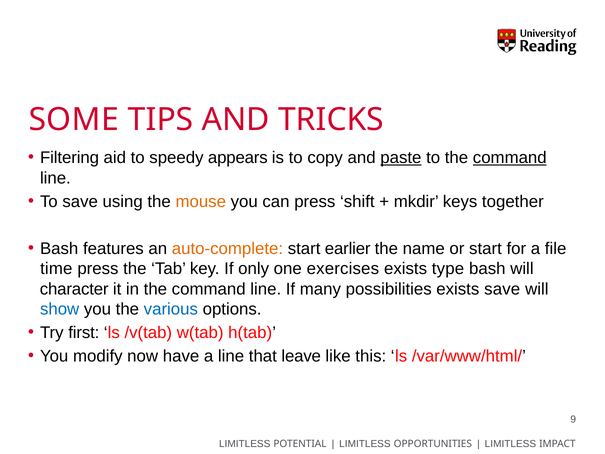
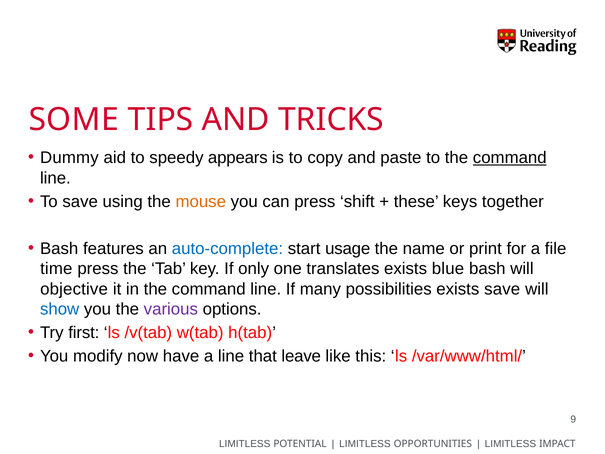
Filtering: Filtering -> Dummy
paste underline: present -> none
mkdir: mkdir -> these
auto-complete colour: orange -> blue
earlier: earlier -> usage
or start: start -> print
exercises: exercises -> translates
type: type -> blue
character: character -> objective
various colour: blue -> purple
